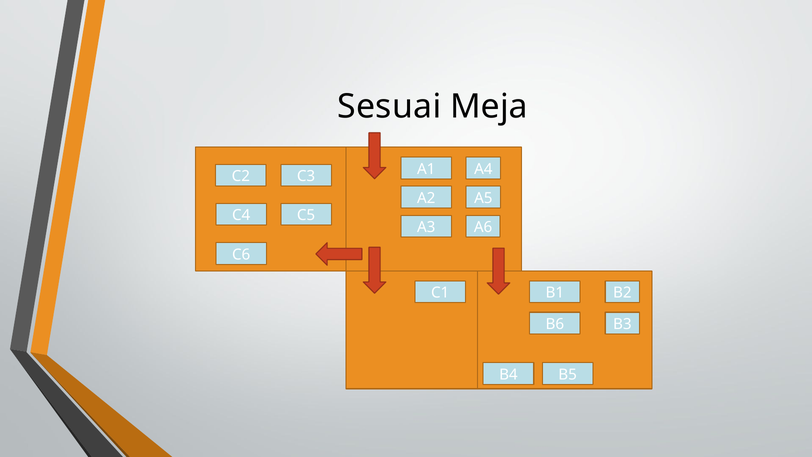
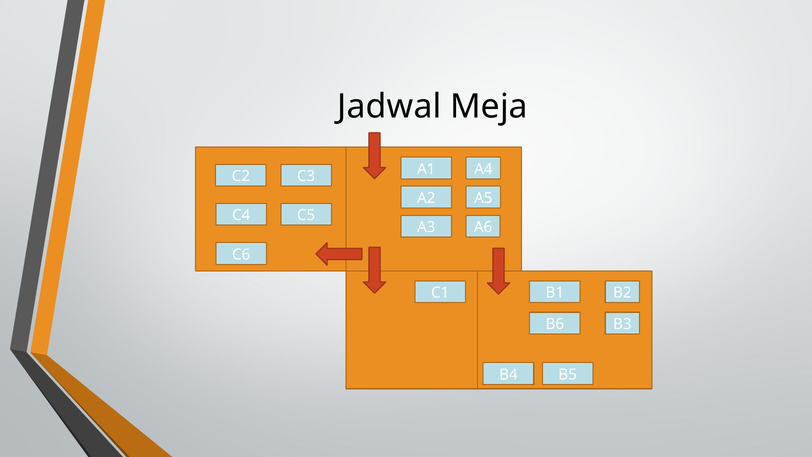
Sesuai: Sesuai -> Jadwal
